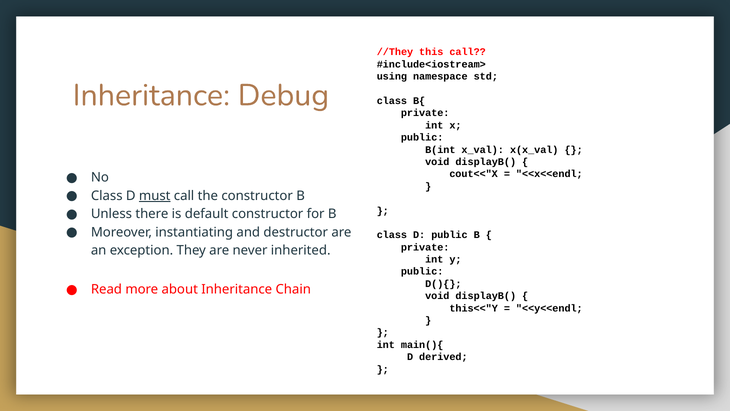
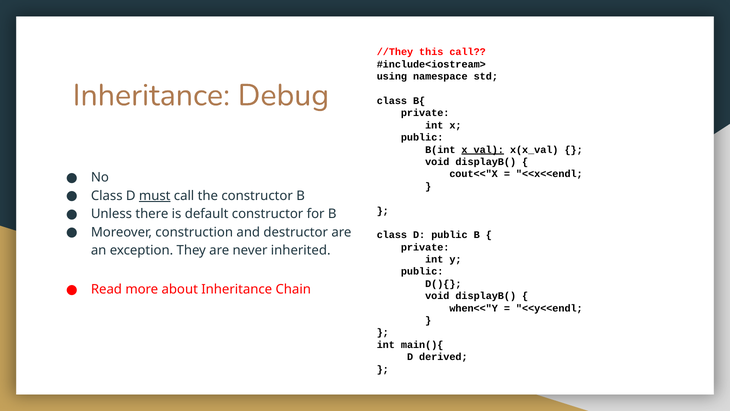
x_val underline: none -> present
instantiating: instantiating -> construction
this<<"Y: this<<"Y -> when<<"Y
